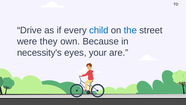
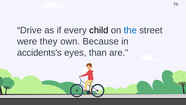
child colour: blue -> black
necessity's: necessity's -> accidents's
your: your -> than
